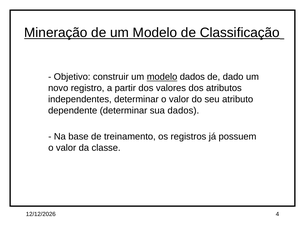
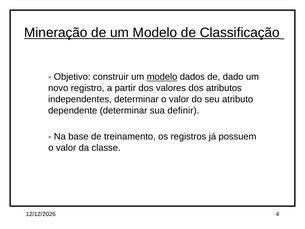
sua dados: dados -> definir
